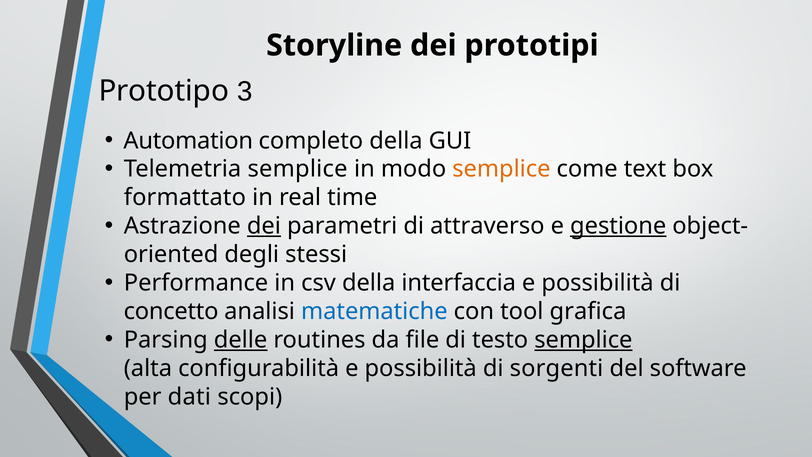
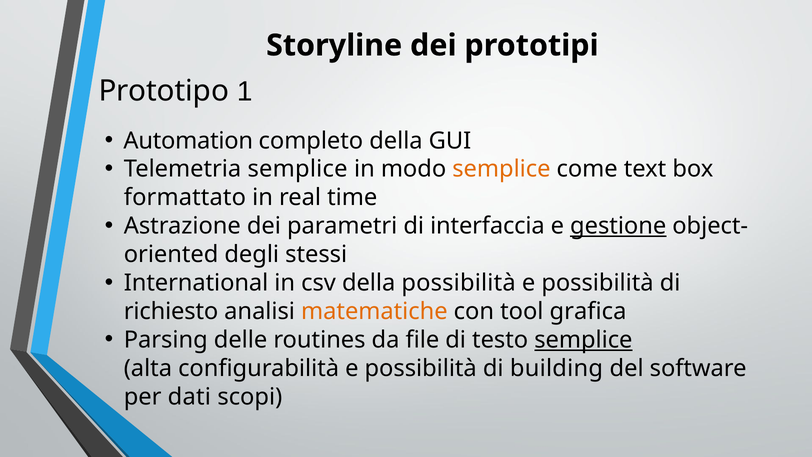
3: 3 -> 1
dei at (264, 226) underline: present -> none
attraverso: attraverso -> interfaccia
Performance: Performance -> International
della interfaccia: interfaccia -> possibilità
concetto: concetto -> richiesto
matematiche colour: blue -> orange
delle underline: present -> none
sorgenti: sorgenti -> building
